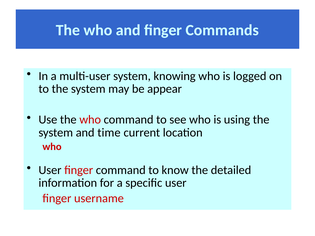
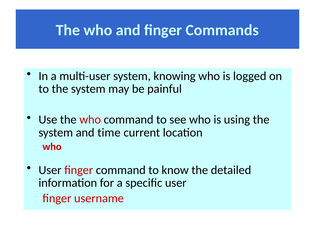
appear: appear -> painful
